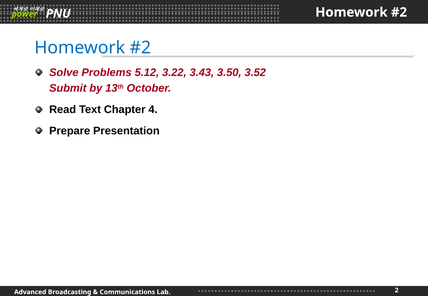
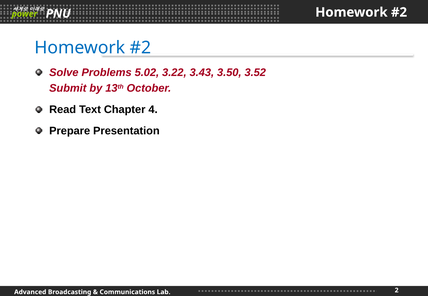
5.12: 5.12 -> 5.02
